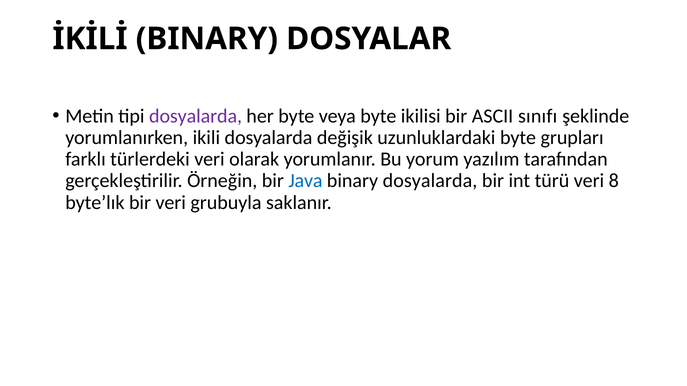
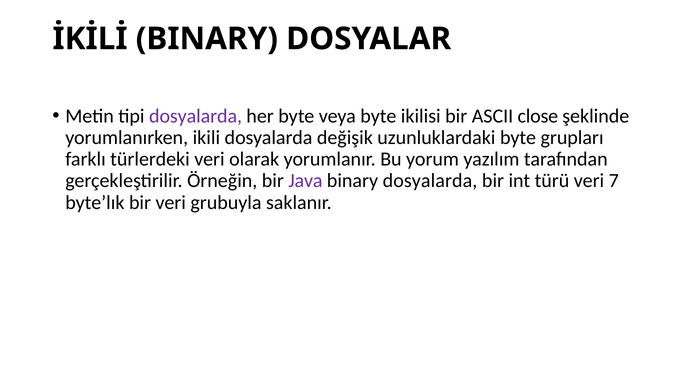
sınıfı: sınıfı -> close
Java colour: blue -> purple
8: 8 -> 7
